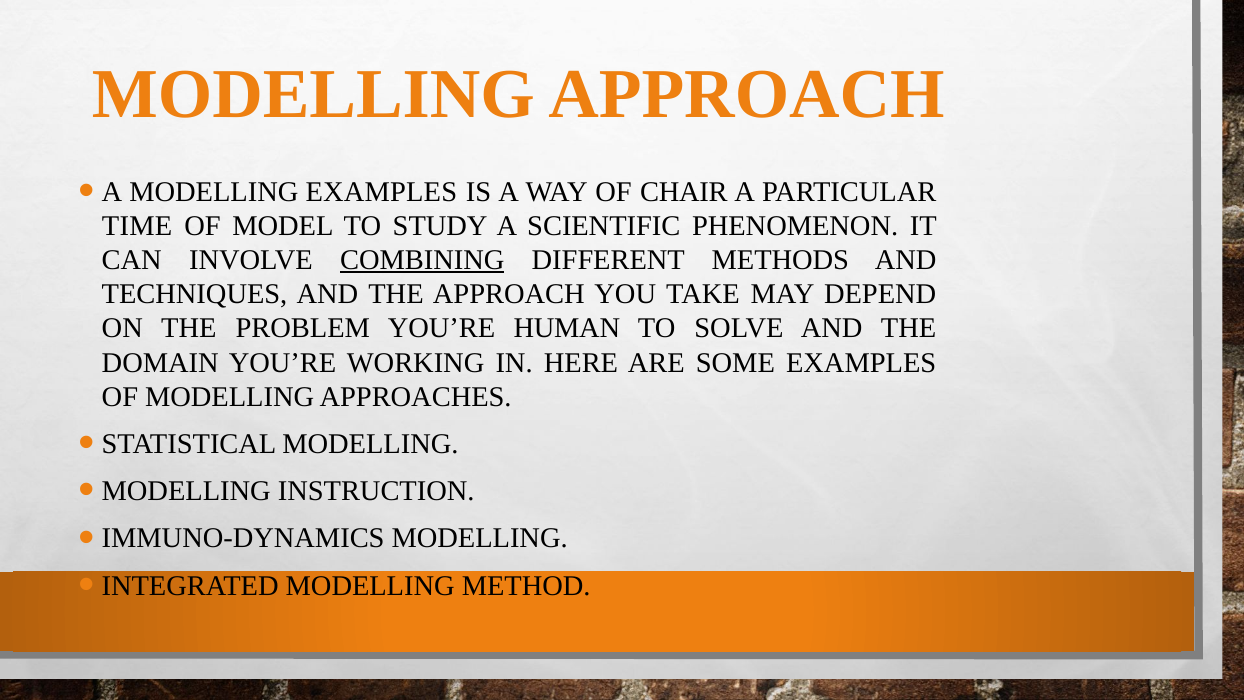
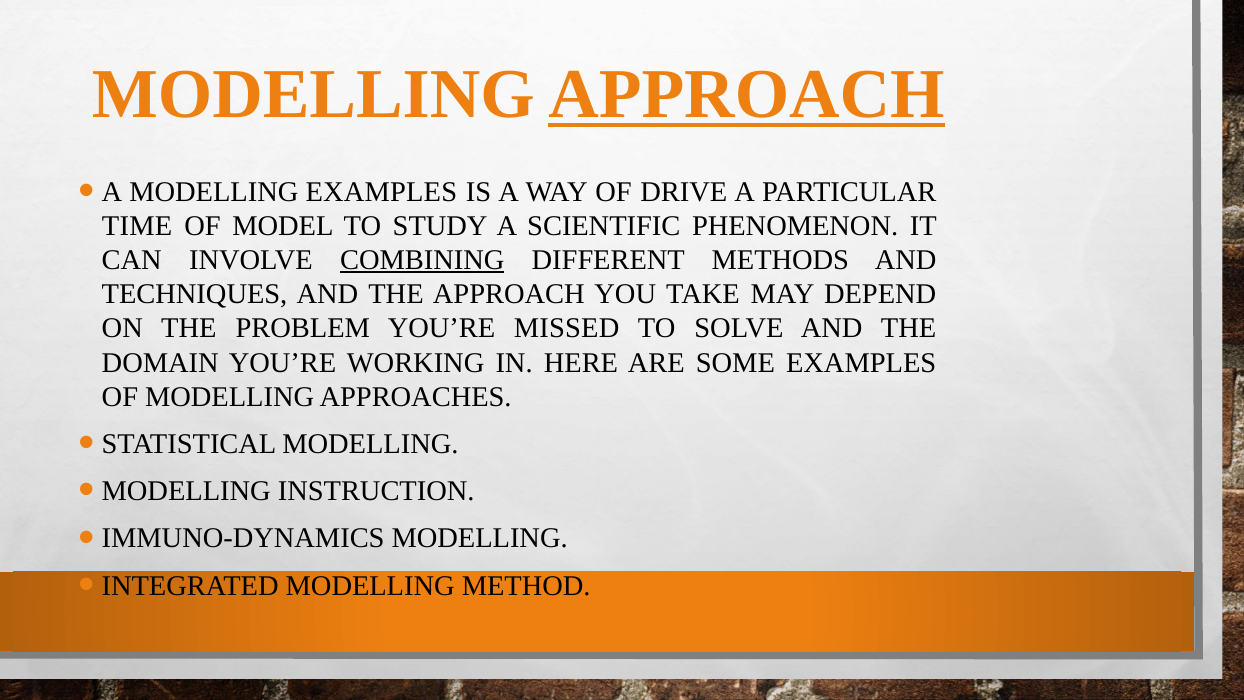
APPROACH at (746, 95) underline: none -> present
CHAIR: CHAIR -> DRIVE
HUMAN: HUMAN -> MISSED
